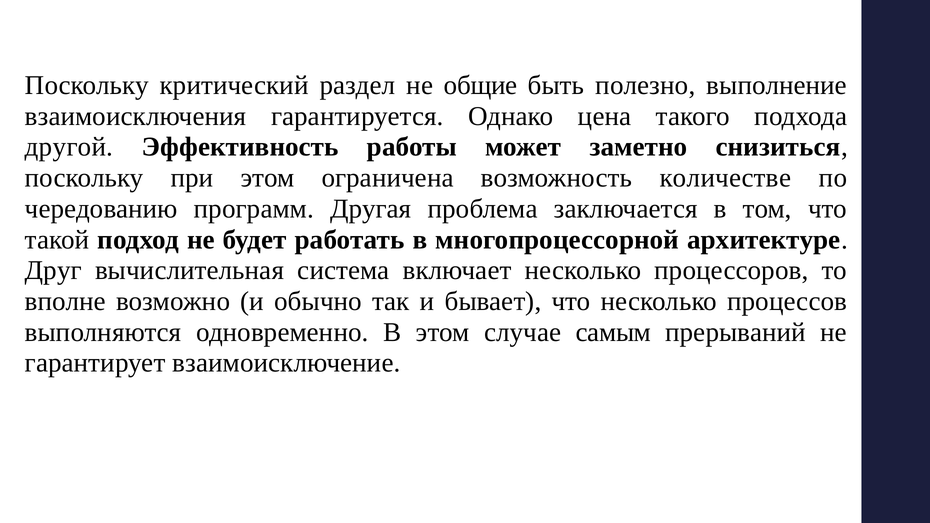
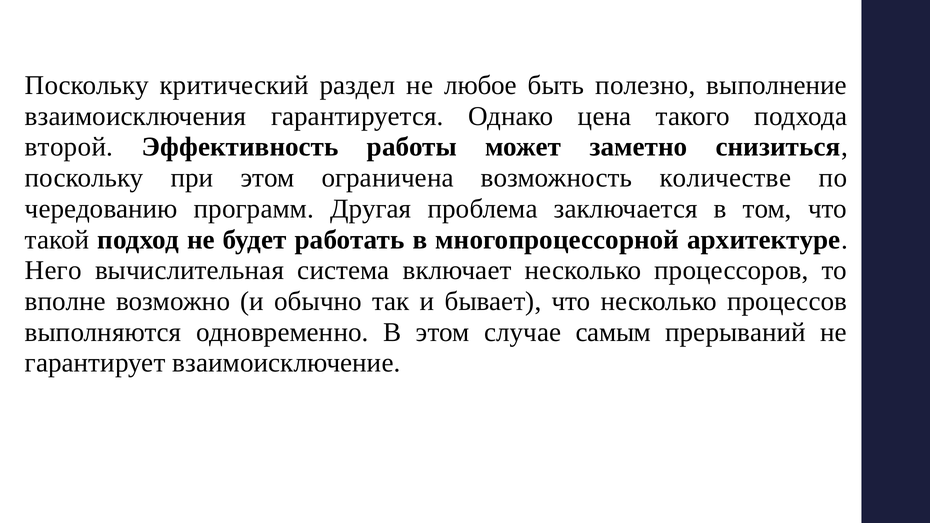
общие: общие -> любое
другой: другой -> второй
Друг: Друг -> Него
